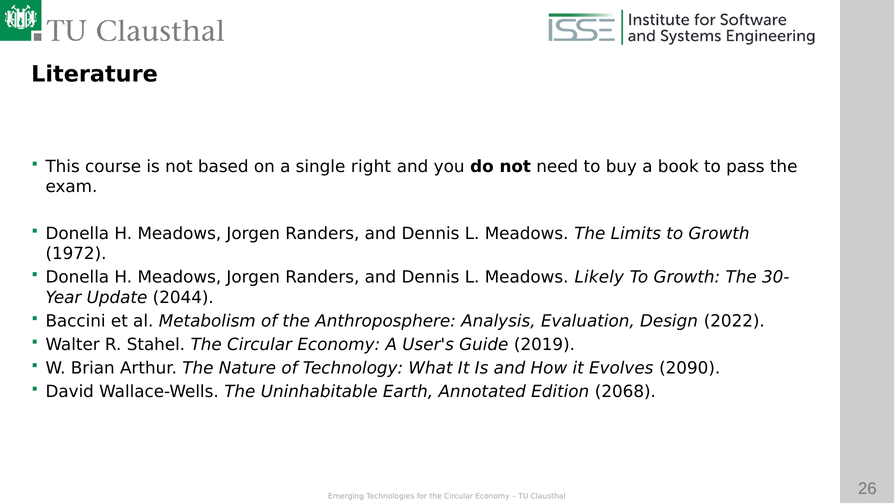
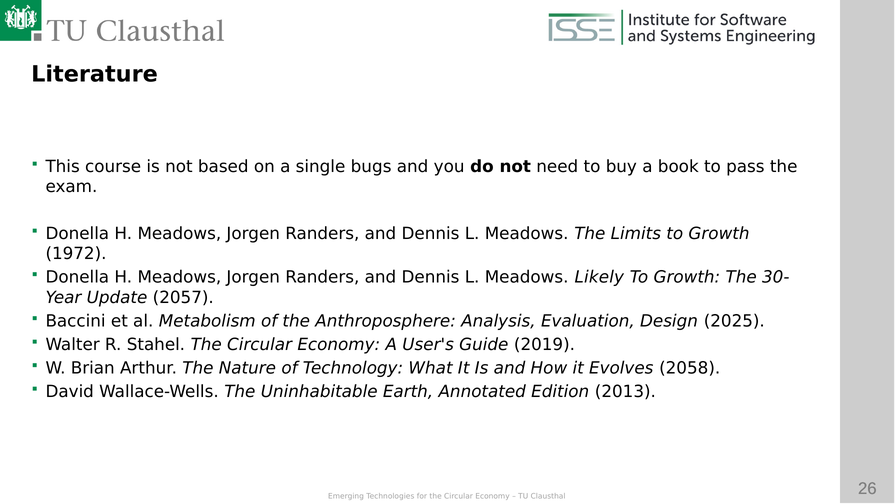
right: right -> bugs
2044: 2044 -> 2057
2022: 2022 -> 2025
2090: 2090 -> 2058
2068: 2068 -> 2013
